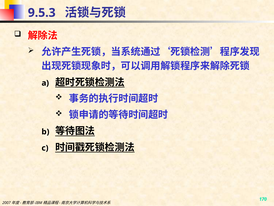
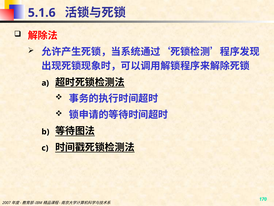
9.5.3: 9.5.3 -> 5.1.6
